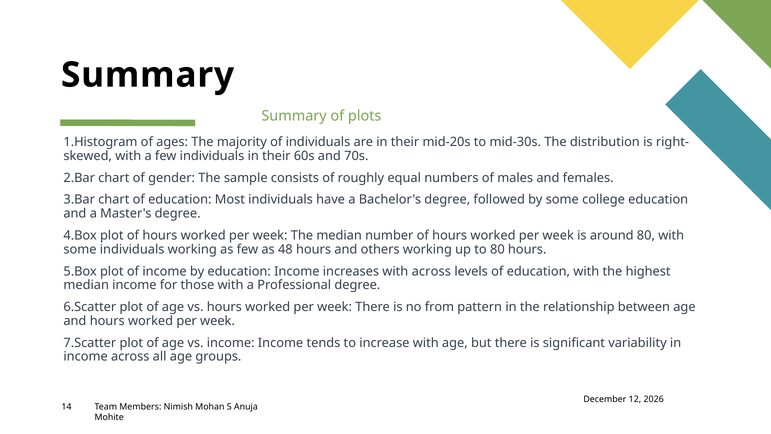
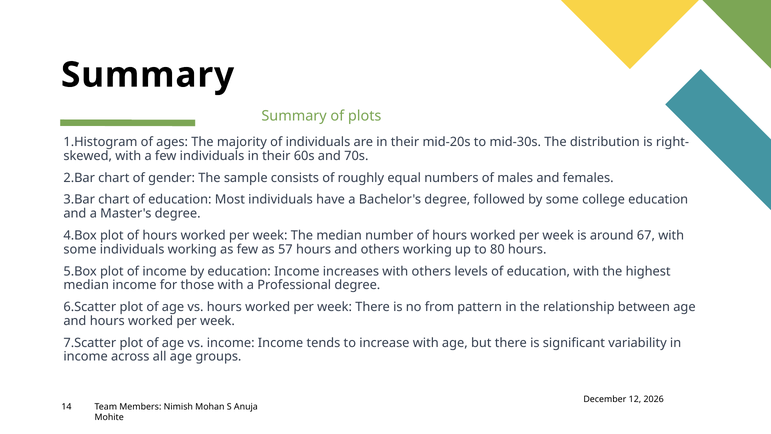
around 80: 80 -> 67
48: 48 -> 57
with across: across -> others
